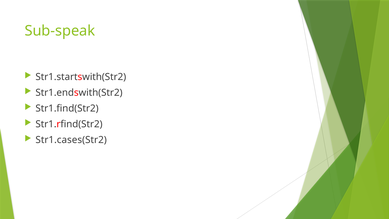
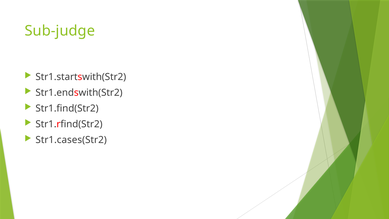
Sub-speak: Sub-speak -> Sub-judge
